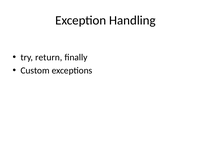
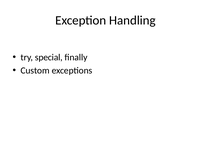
return: return -> special
